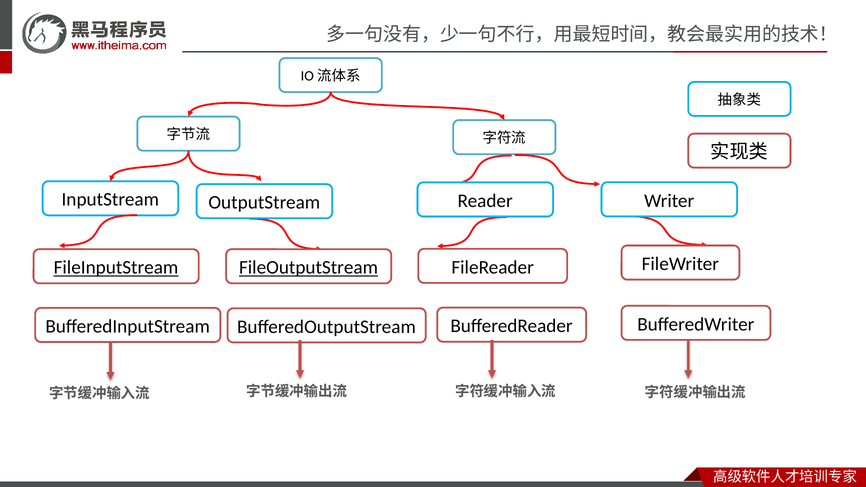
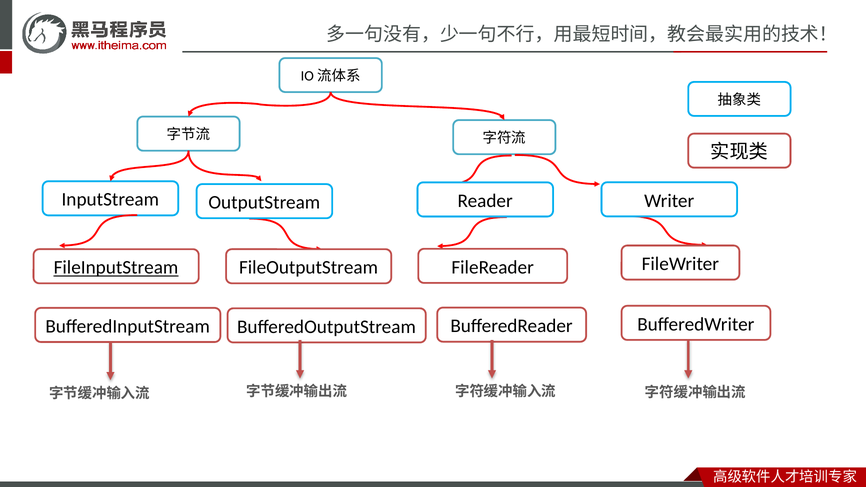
FileOutputStream underline: present -> none
